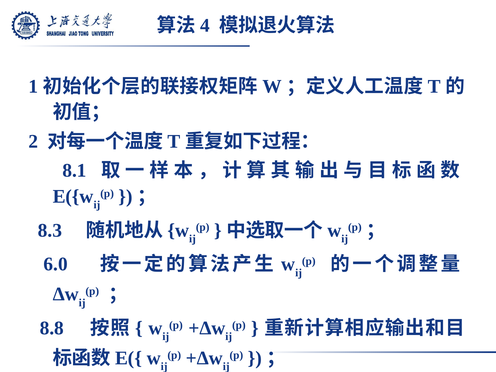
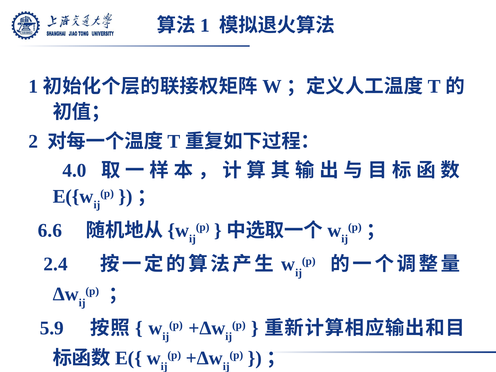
4 at (205, 26): 4 -> 1
8.1: 8.1 -> 4.0
8.3: 8.3 -> 6.6
6.0: 6.0 -> 2.4
8.8: 8.8 -> 5.9
